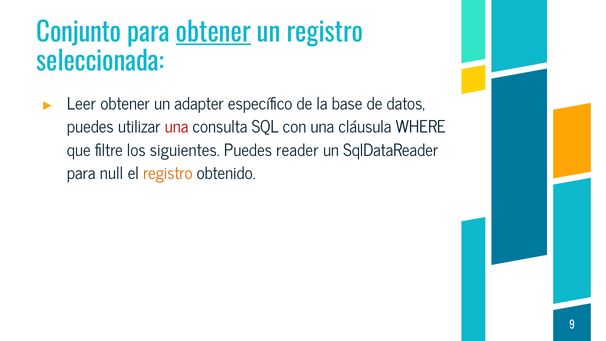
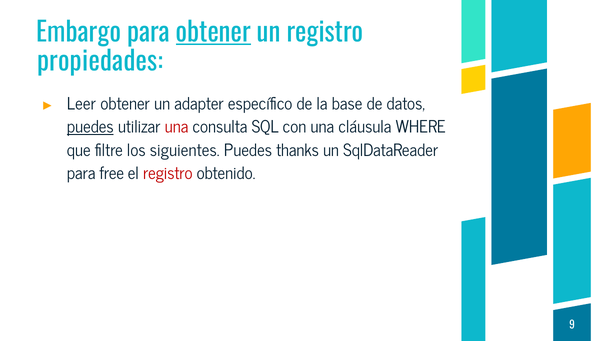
Conjunto: Conjunto -> Embargo
seleccionada: seleccionada -> propiedades
puedes at (90, 127) underline: none -> present
reader: reader -> thanks
null: null -> free
registro at (168, 174) colour: orange -> red
